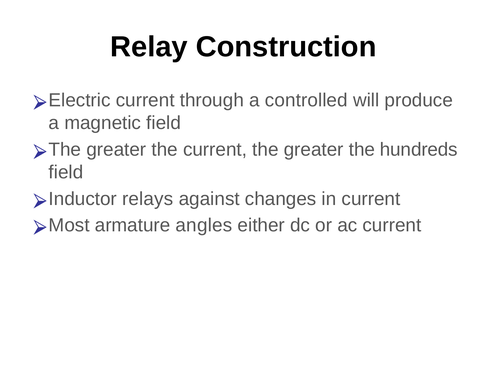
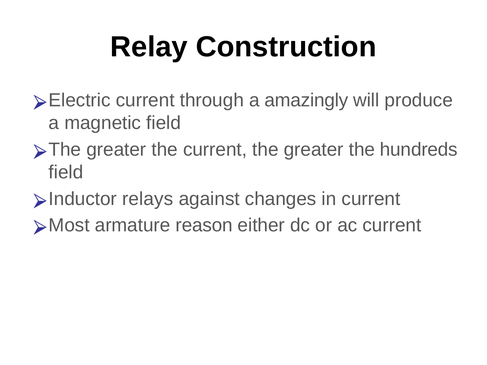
controlled: controlled -> amazingly
angles: angles -> reason
